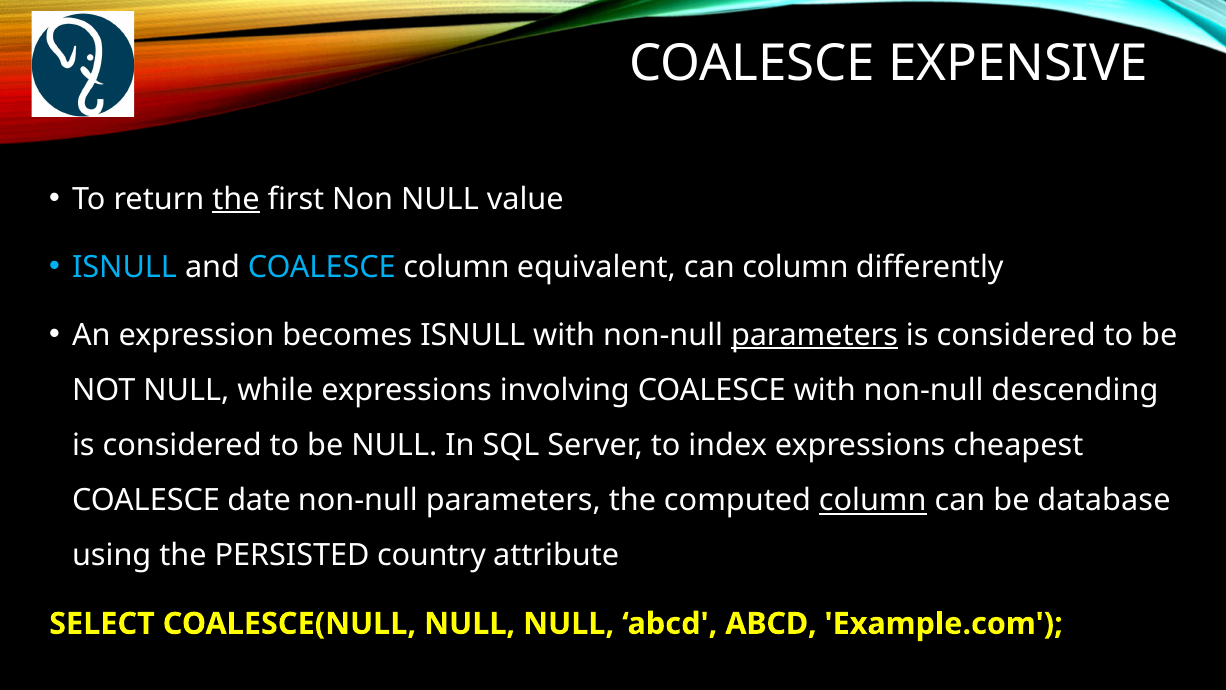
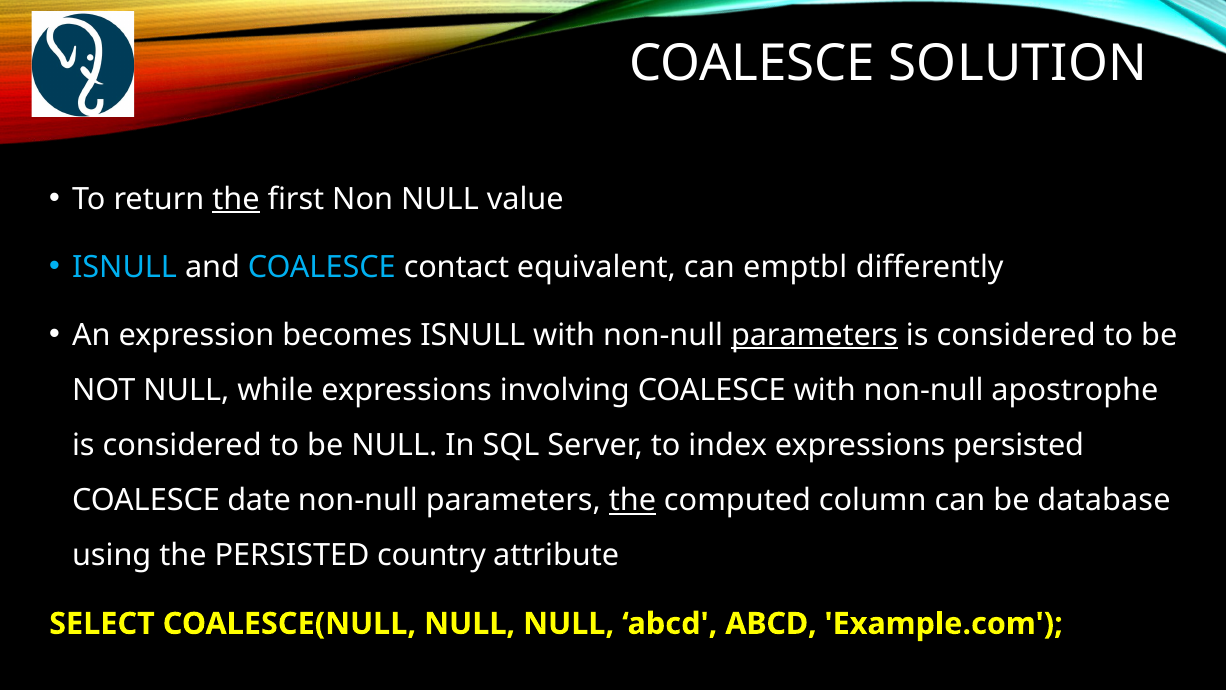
EXPENSIVE: EXPENSIVE -> SOLUTION
COALESCE column: column -> contact
can column: column -> emptbl
descending: descending -> apostrophe
expressions cheapest: cheapest -> persisted
the at (632, 500) underline: none -> present
column at (873, 500) underline: present -> none
